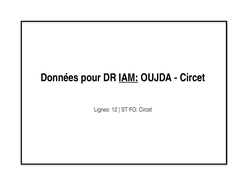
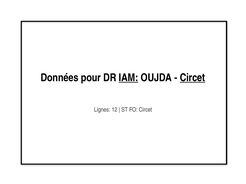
Circet at (192, 78) underline: none -> present
